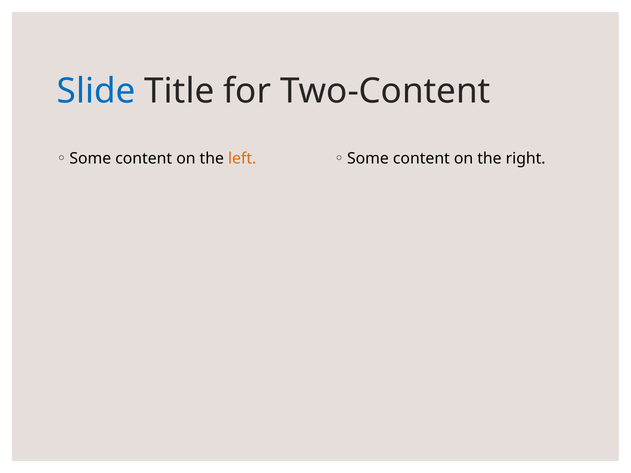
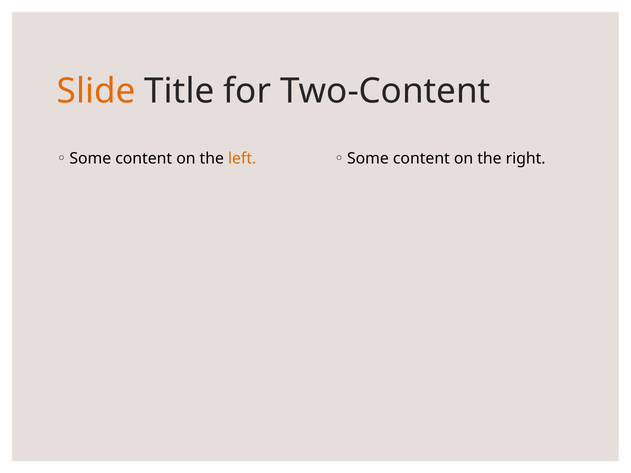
Slide colour: blue -> orange
